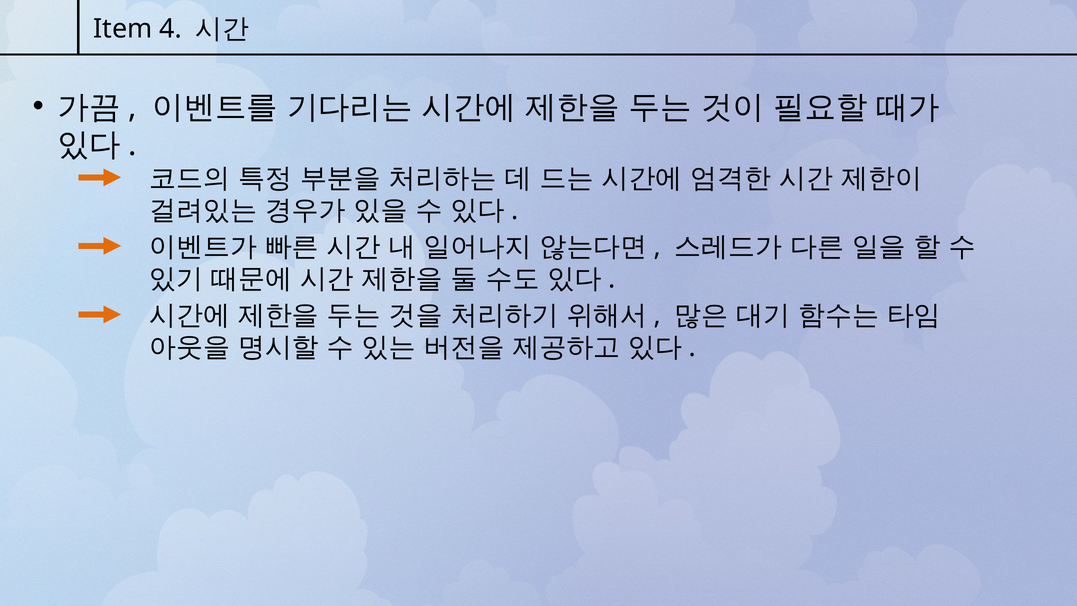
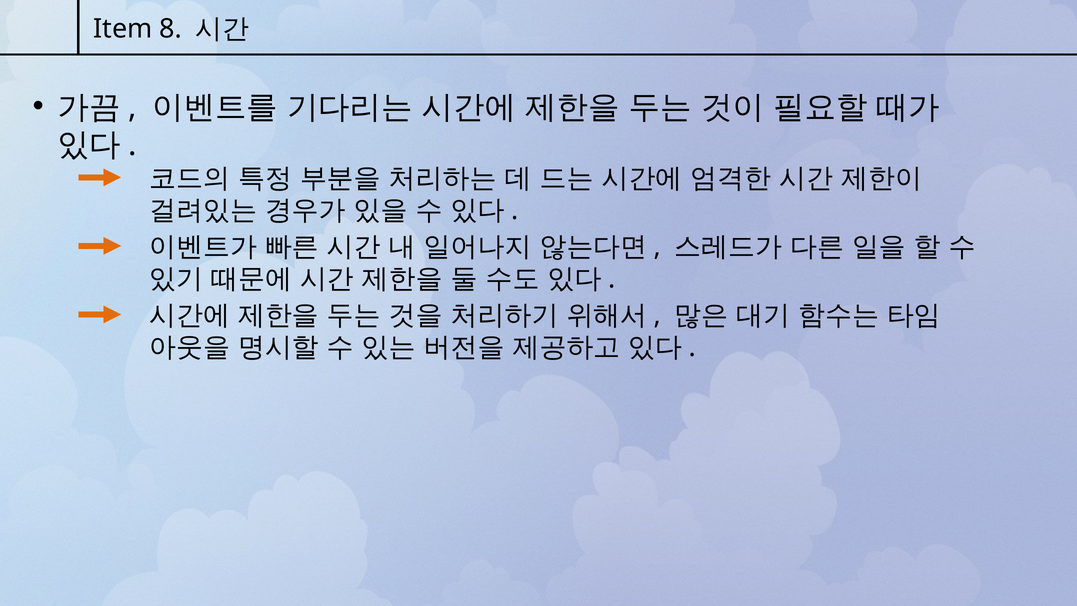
4: 4 -> 8
